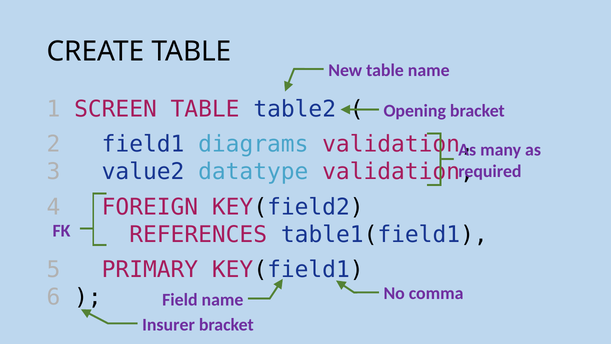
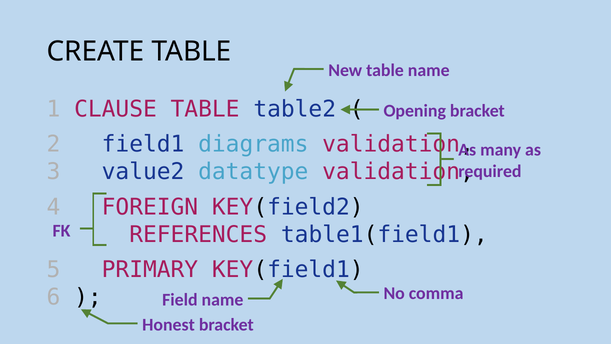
SCREEN: SCREEN -> CLAUSE
Insurer: Insurer -> Honest
